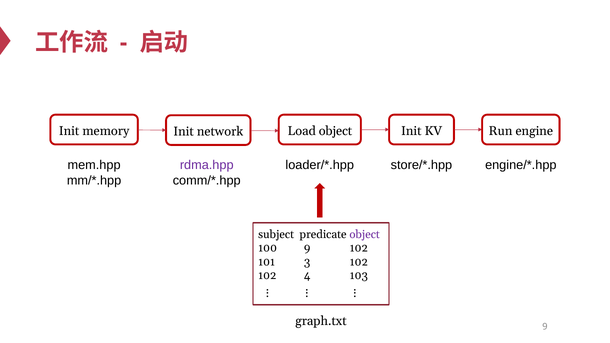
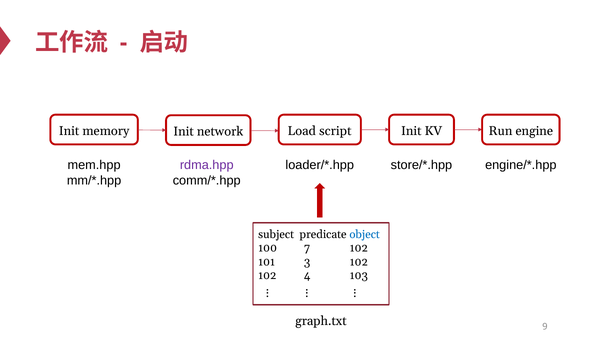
Load object: object -> script
object at (365, 234) colour: purple -> blue
100 9: 9 -> 7
